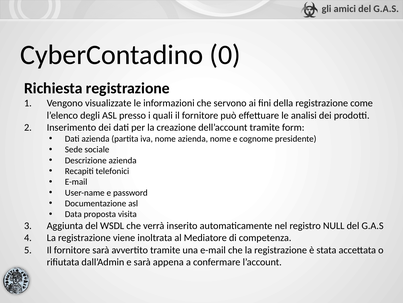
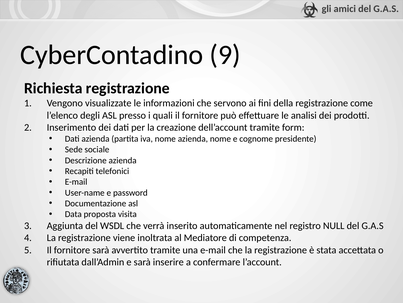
0: 0 -> 9
appena: appena -> inserire
